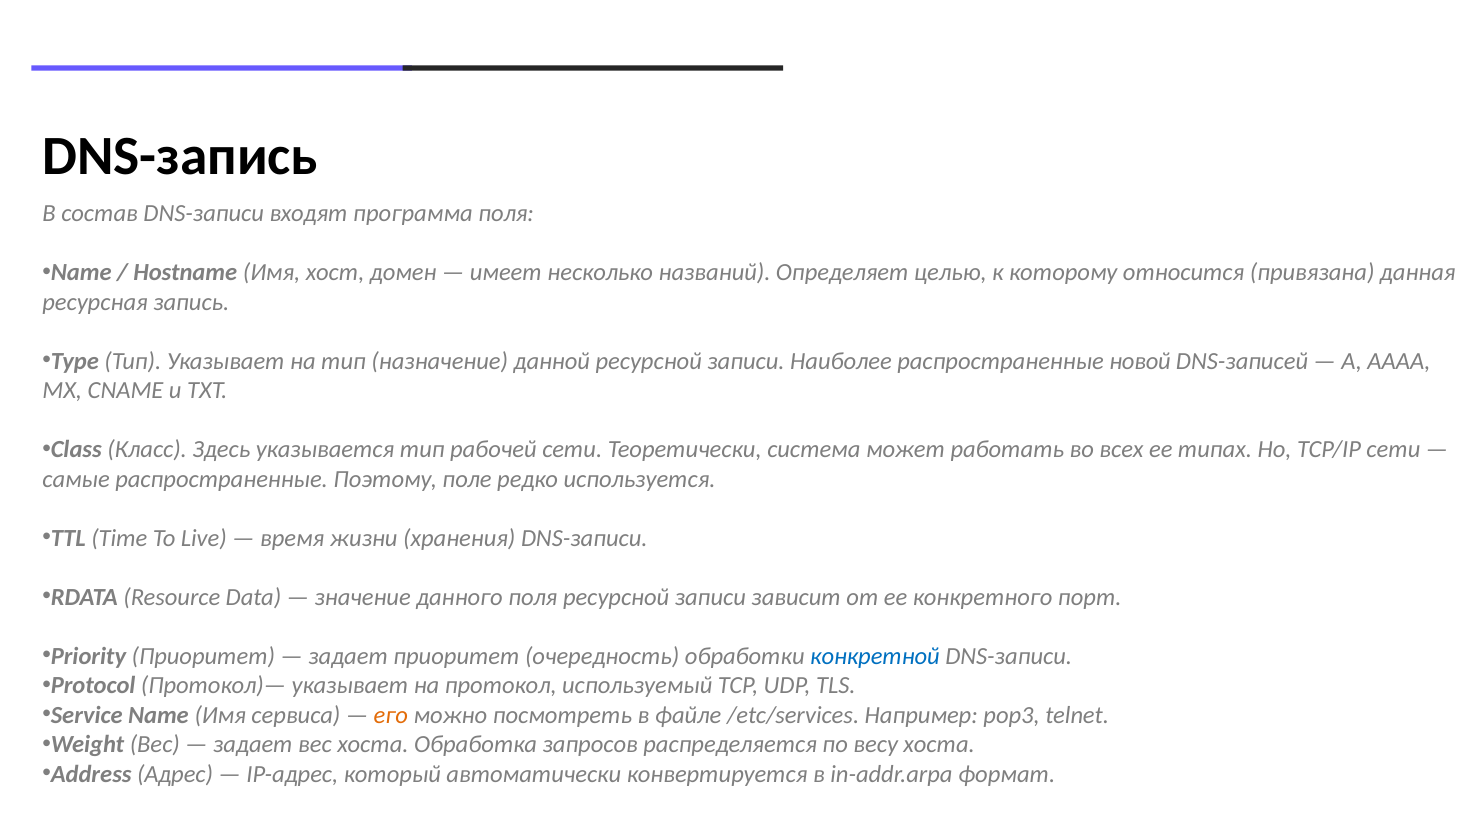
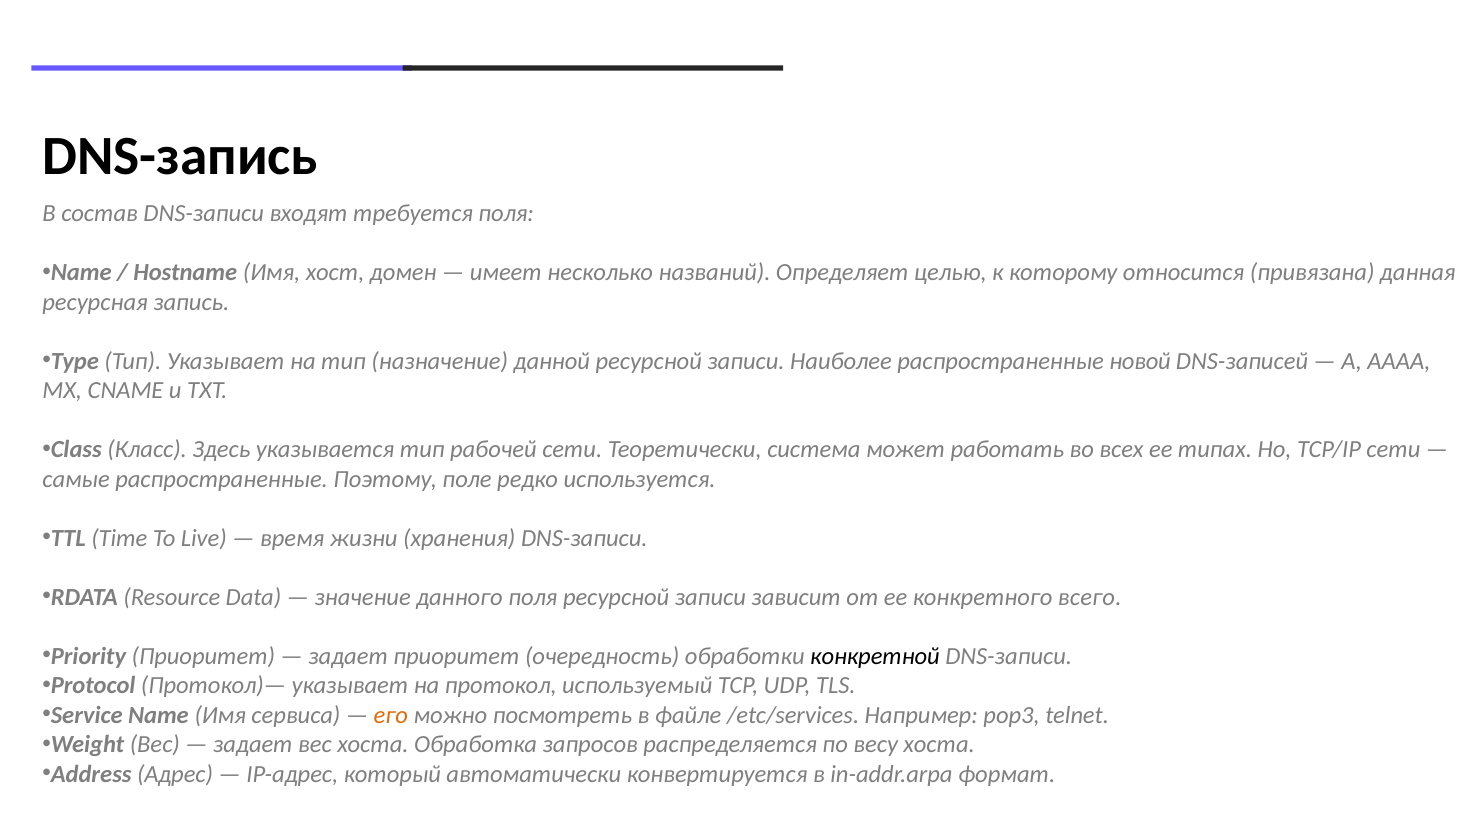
программа: программа -> требуется
порт: порт -> всего
конкретной colour: blue -> black
